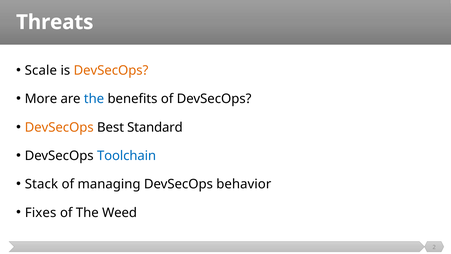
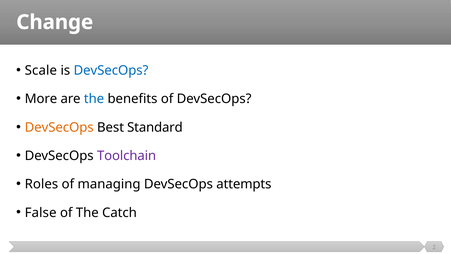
Threats: Threats -> Change
DevSecOps at (111, 70) colour: orange -> blue
Toolchain colour: blue -> purple
Stack: Stack -> Roles
behavior: behavior -> attempts
Fixes: Fixes -> False
Weed: Weed -> Catch
